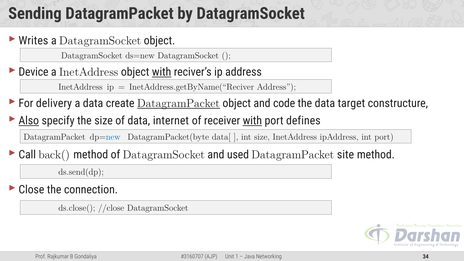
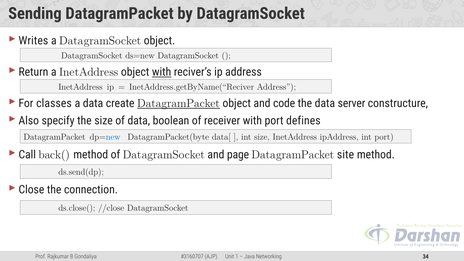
Device: Device -> Return
delivery: delivery -> classes
target: target -> server
Also underline: present -> none
internet: internet -> boolean
with at (252, 121) underline: present -> none
used: used -> page
